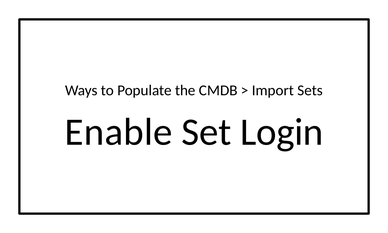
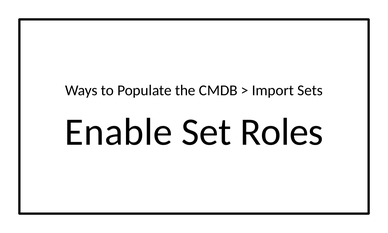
Login: Login -> Roles
